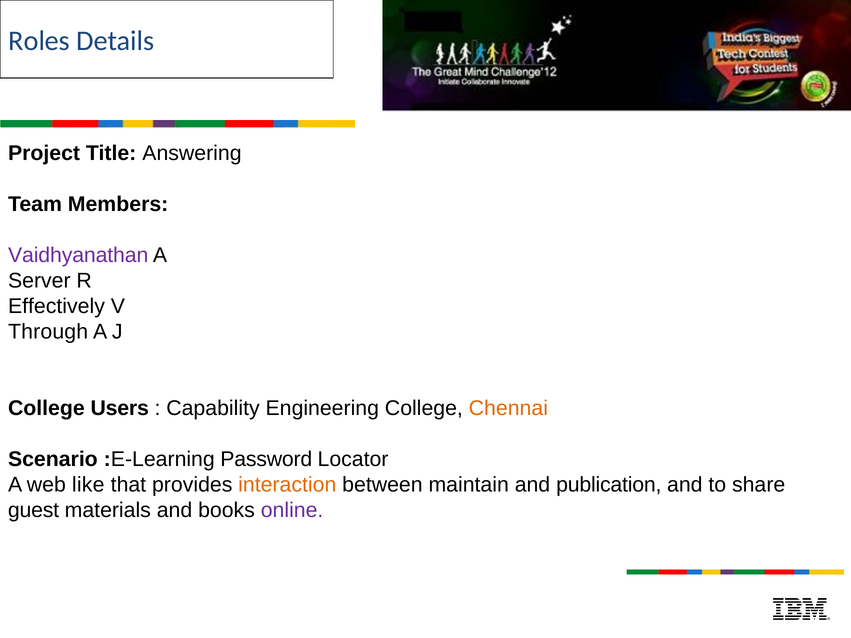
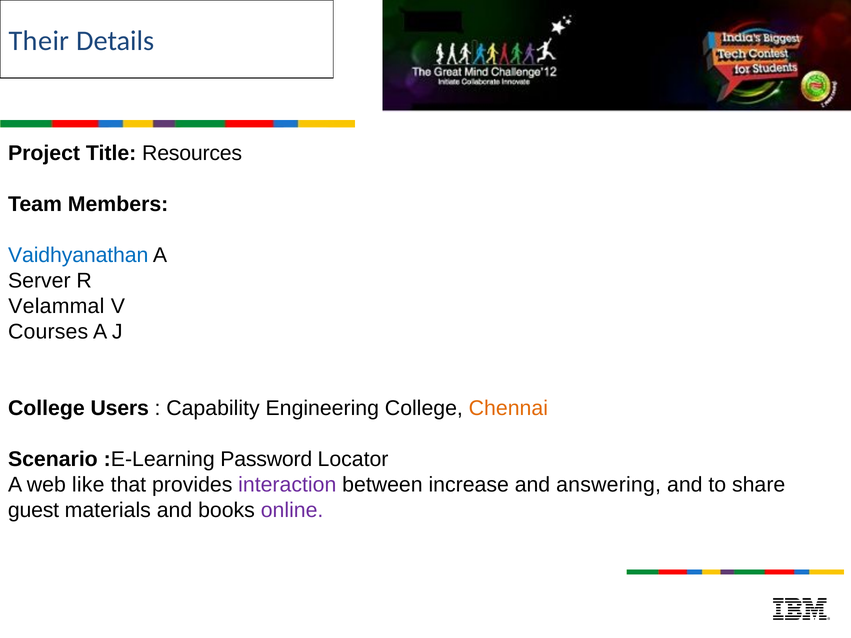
Roles: Roles -> Their
Answering: Answering -> Resources
Vaidhyanathan colour: purple -> blue
Effectively: Effectively -> Velammal
Through: Through -> Courses
interaction colour: orange -> purple
maintain: maintain -> increase
publication: publication -> answering
